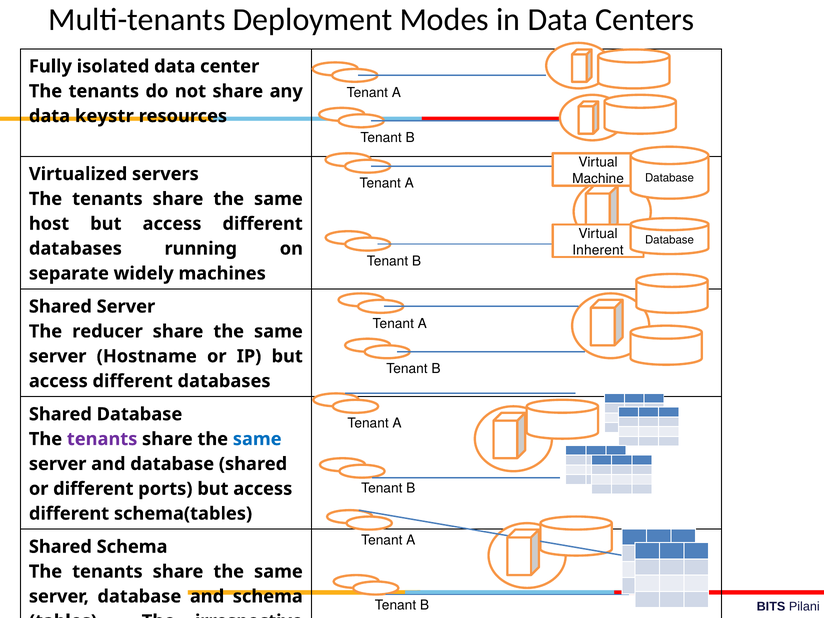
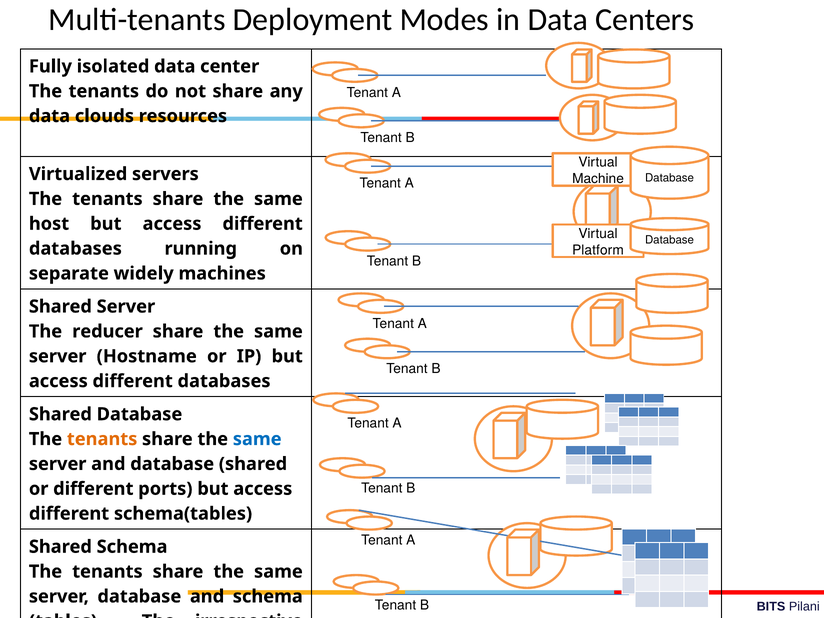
keystr: keystr -> clouds
Inherent: Inherent -> Platform
tenants at (102, 439) colour: purple -> orange
